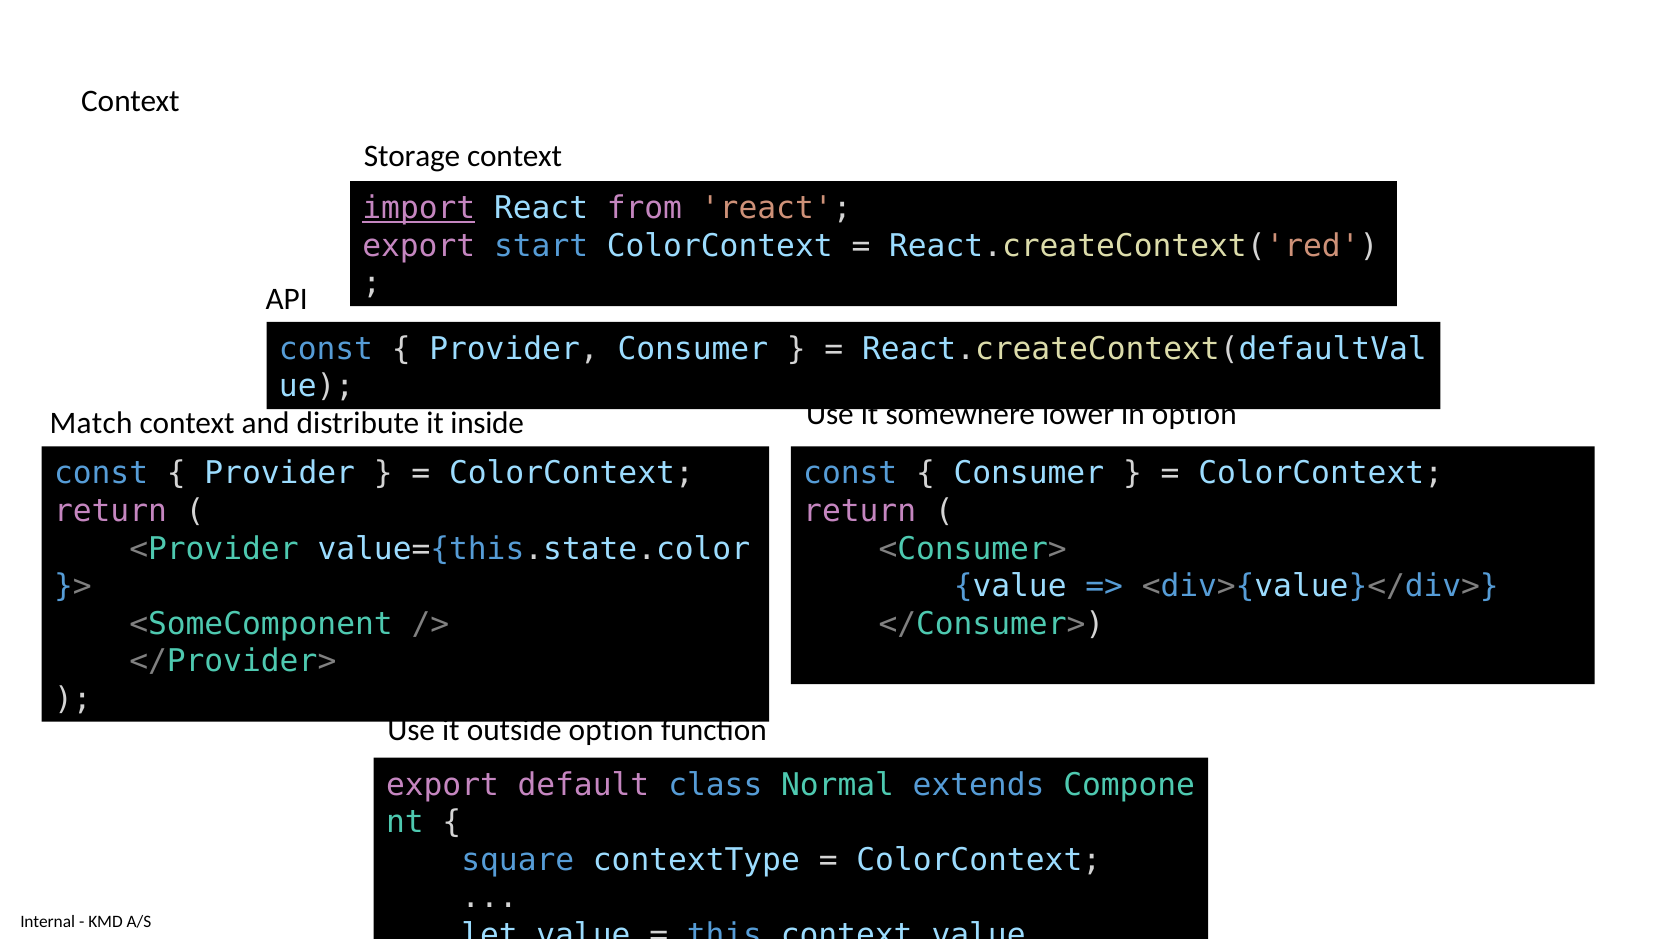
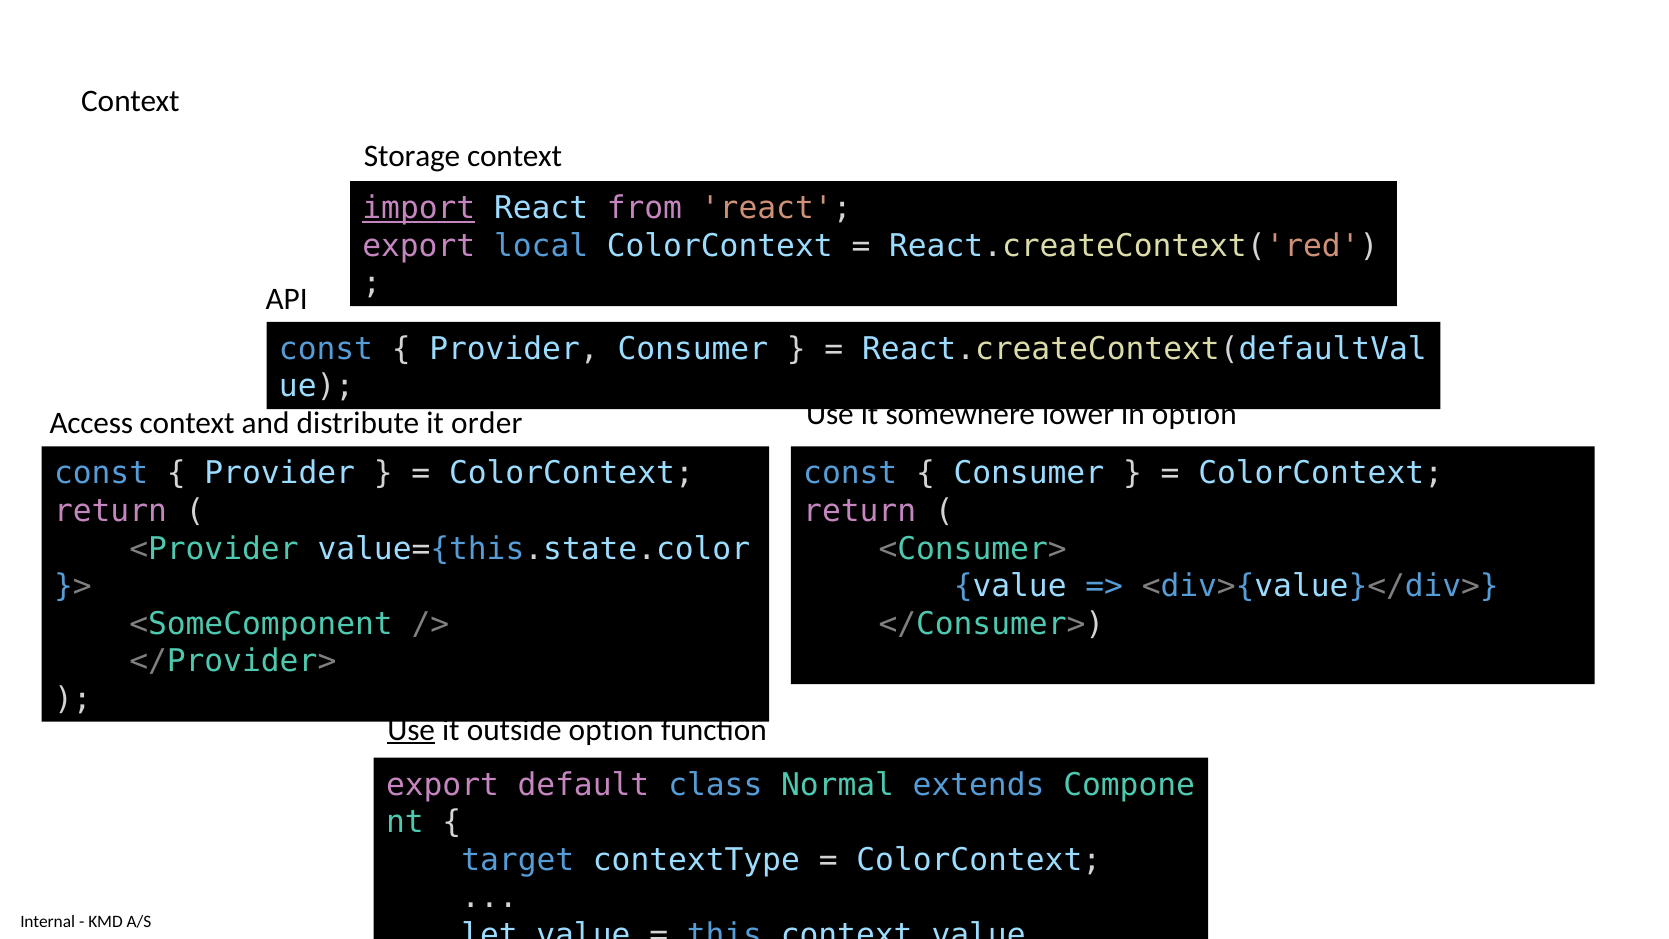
start: start -> local
Match: Match -> Access
inside: inside -> order
Use at (411, 730) underline: none -> present
square: square -> target
